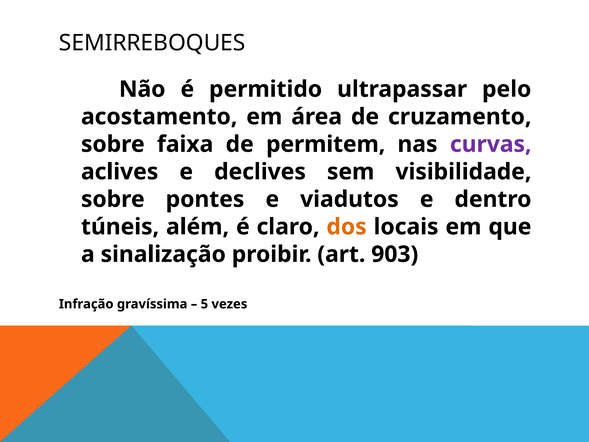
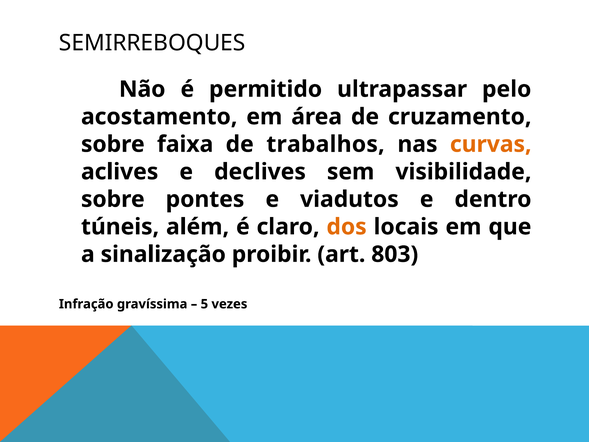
permitem: permitem -> trabalhos
curvas colour: purple -> orange
903: 903 -> 803
